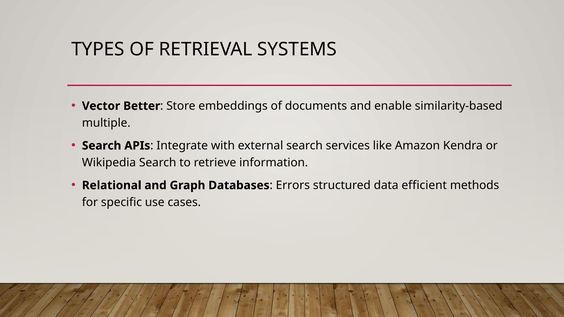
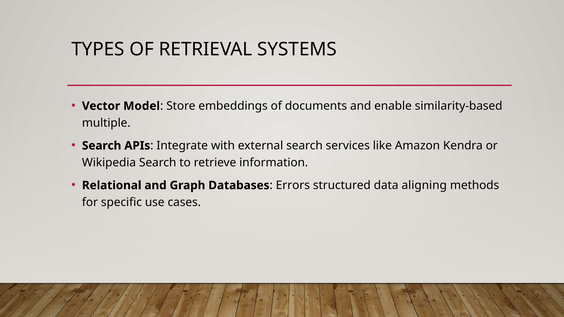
Better: Better -> Model
efficient: efficient -> aligning
